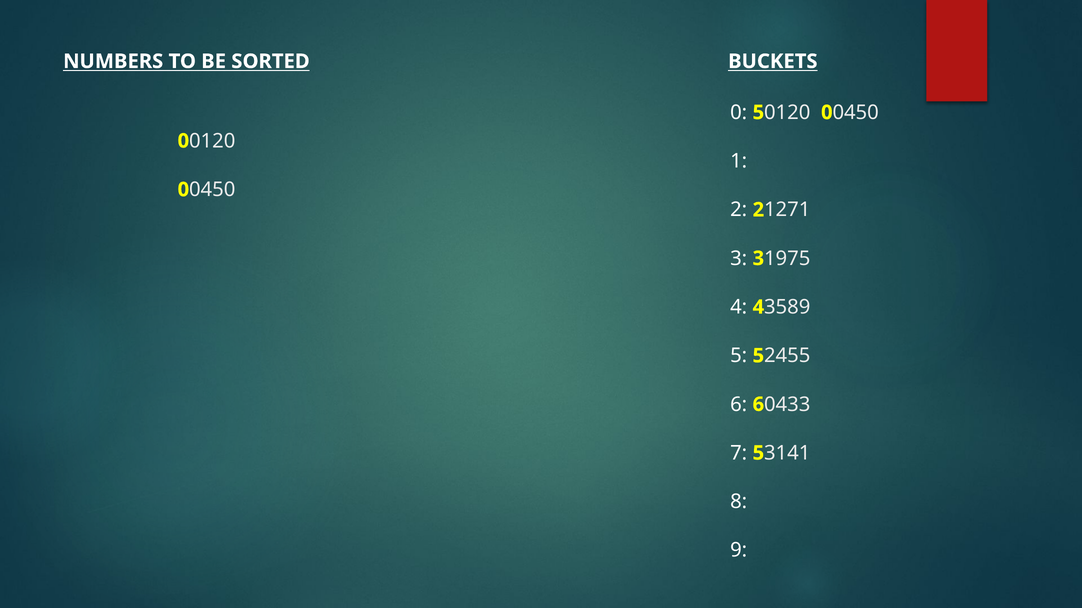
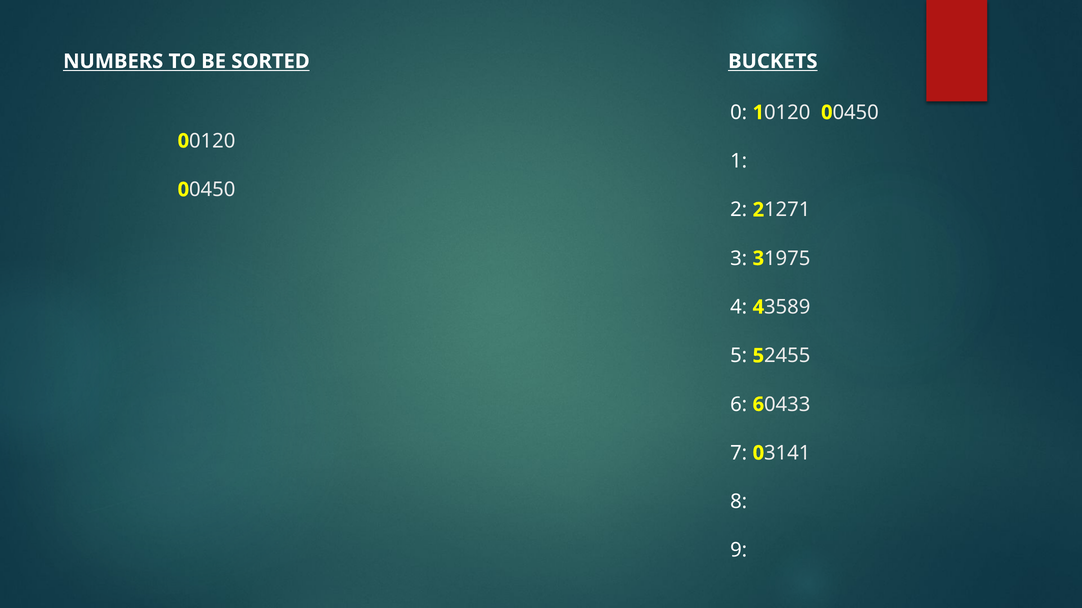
0 5: 5 -> 1
7 5: 5 -> 0
